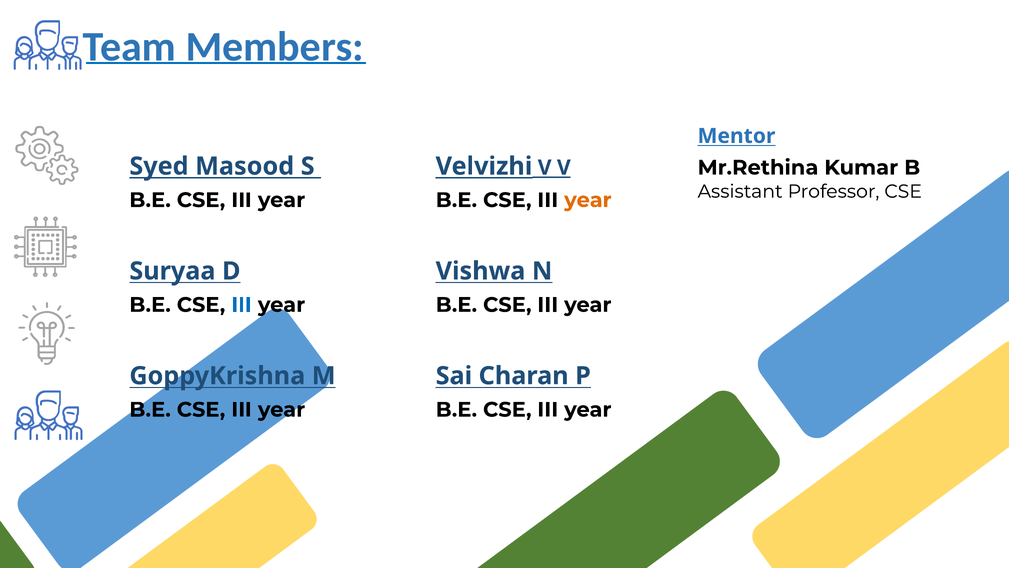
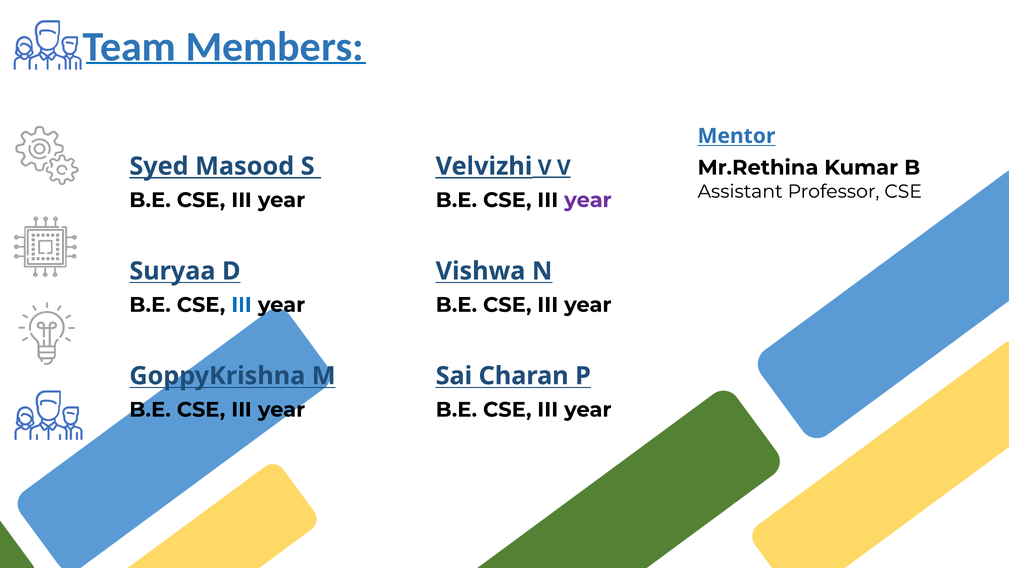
year at (588, 200) colour: orange -> purple
